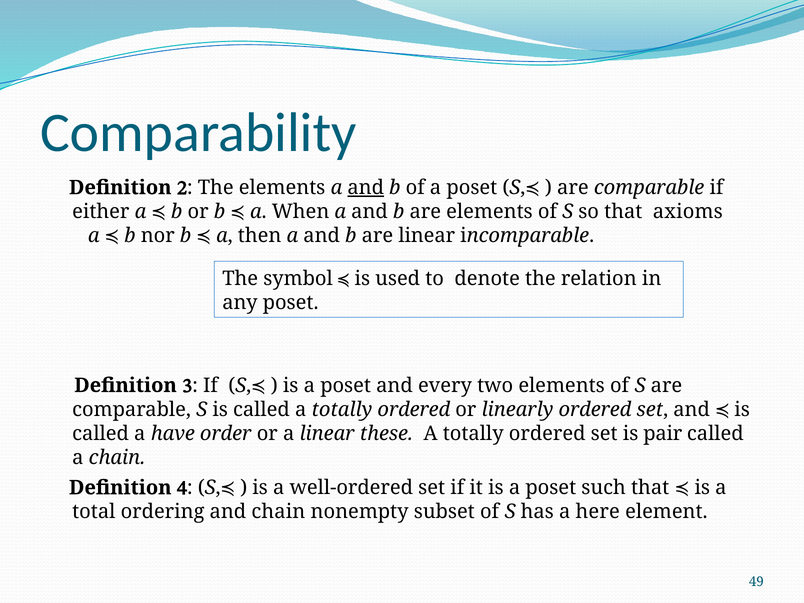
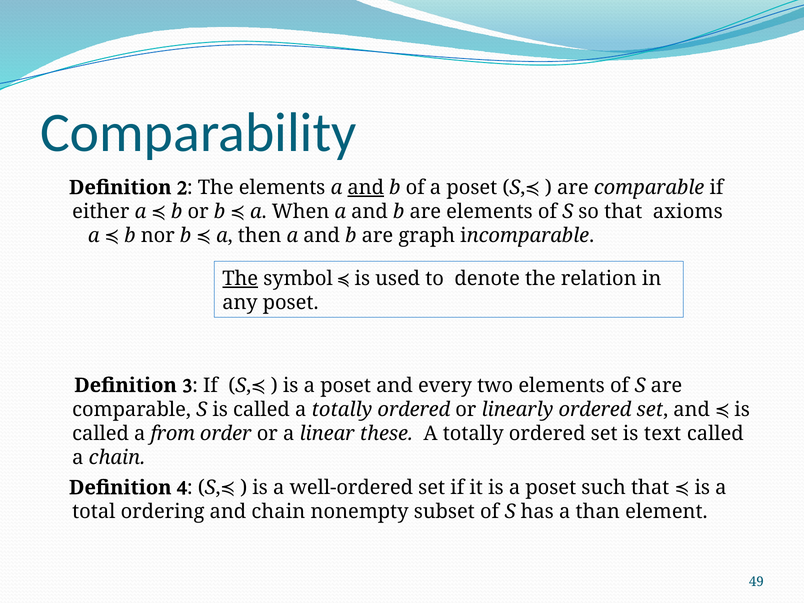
are linear: linear -> graph
The at (240, 279) underline: none -> present
have: have -> from
pair: pair -> text
here: here -> than
